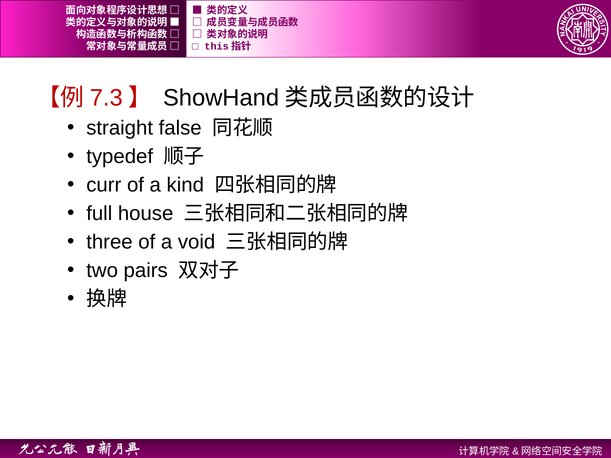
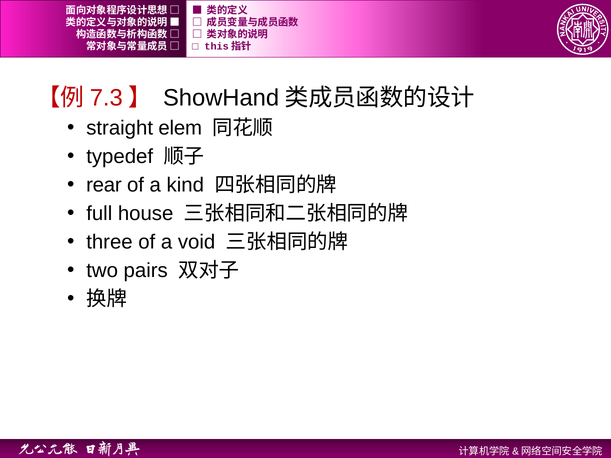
false: false -> elem
curr: curr -> rear
